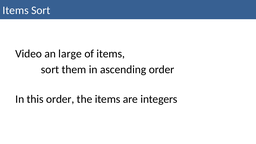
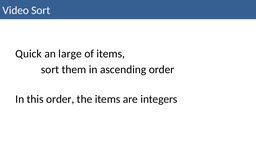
Items at (16, 10): Items -> Video
Video: Video -> Quick
